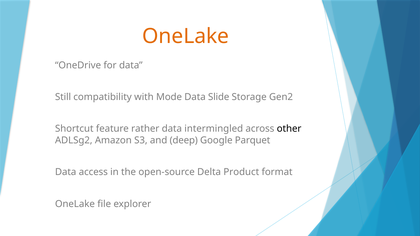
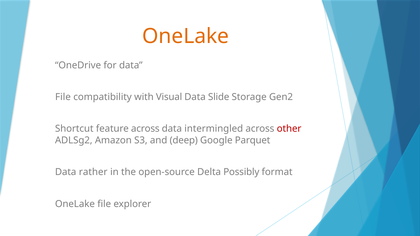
Still at (63, 97): Still -> File
Mode: Mode -> Visual
feature rather: rather -> across
other colour: black -> red
access: access -> rather
Product: Product -> Possibly
